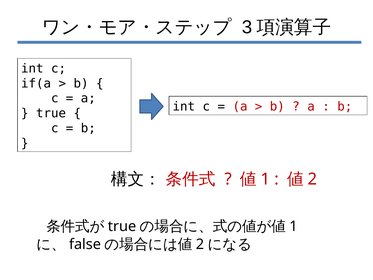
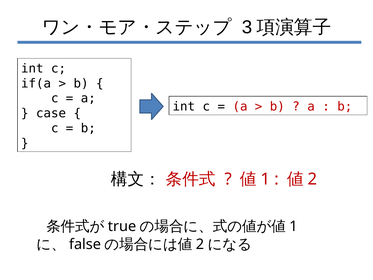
true at (51, 113): true -> case
